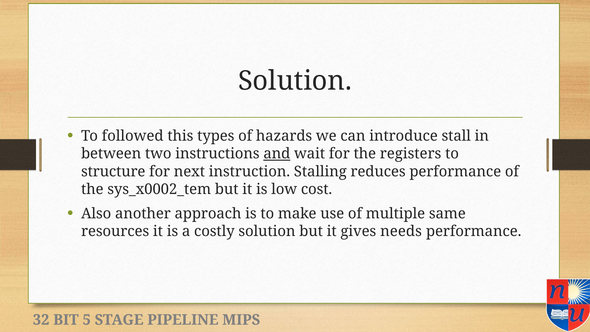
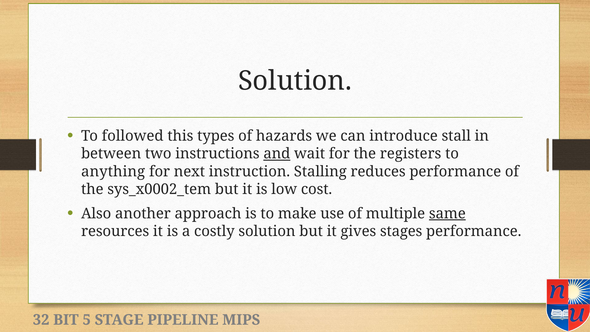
structure: structure -> anything
same underline: none -> present
needs: needs -> stages
